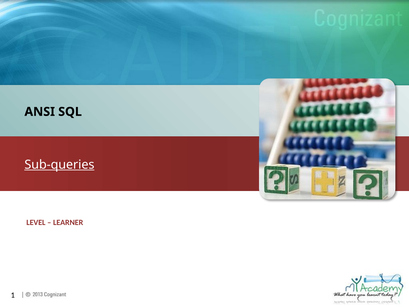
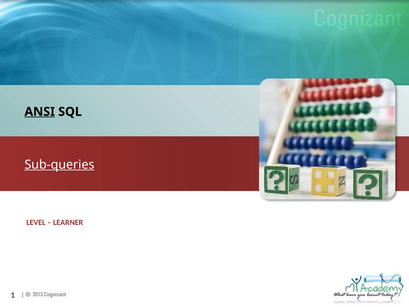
ANSI underline: none -> present
